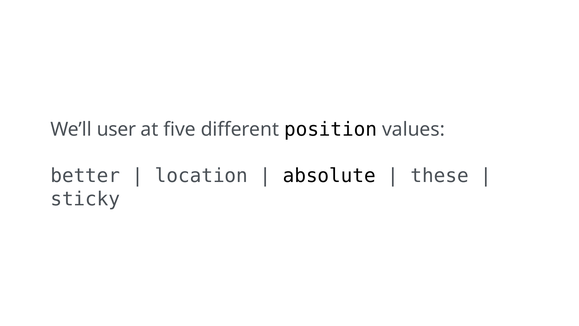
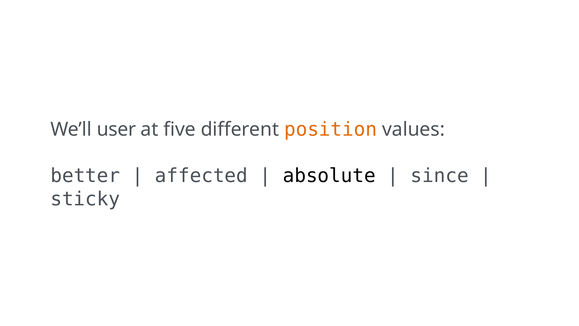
position colour: black -> orange
location: location -> affected
these: these -> since
